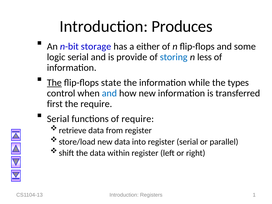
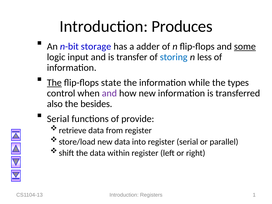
either: either -> adder
some underline: none -> present
logic serial: serial -> input
provide: provide -> transfer
and at (109, 93) colour: blue -> purple
first: first -> also
the require: require -> besides
of require: require -> provide
